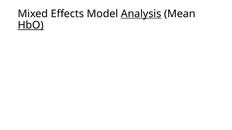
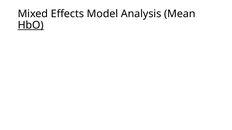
Analysis underline: present -> none
